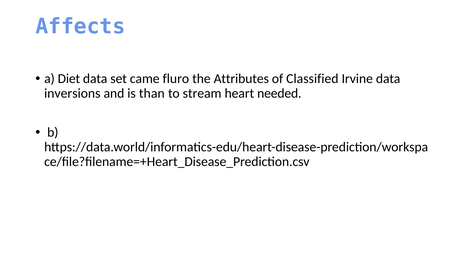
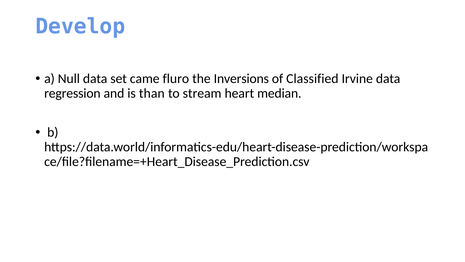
Affects: Affects -> Develop
Diet: Diet -> Null
Attributes: Attributes -> Inversions
inversions: inversions -> regression
needed: needed -> median
